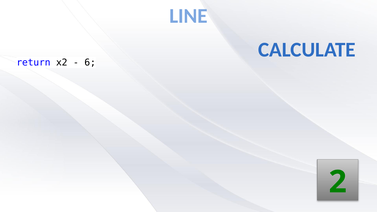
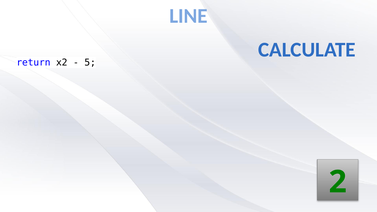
6: 6 -> 5
